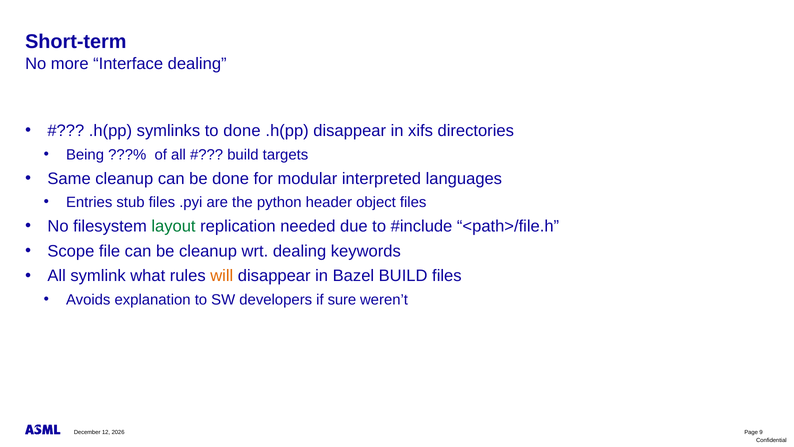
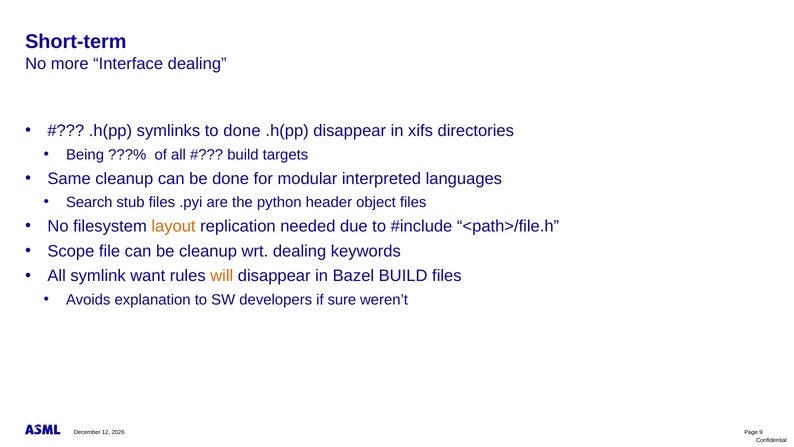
Entries: Entries -> Search
layout colour: green -> orange
what: what -> want
